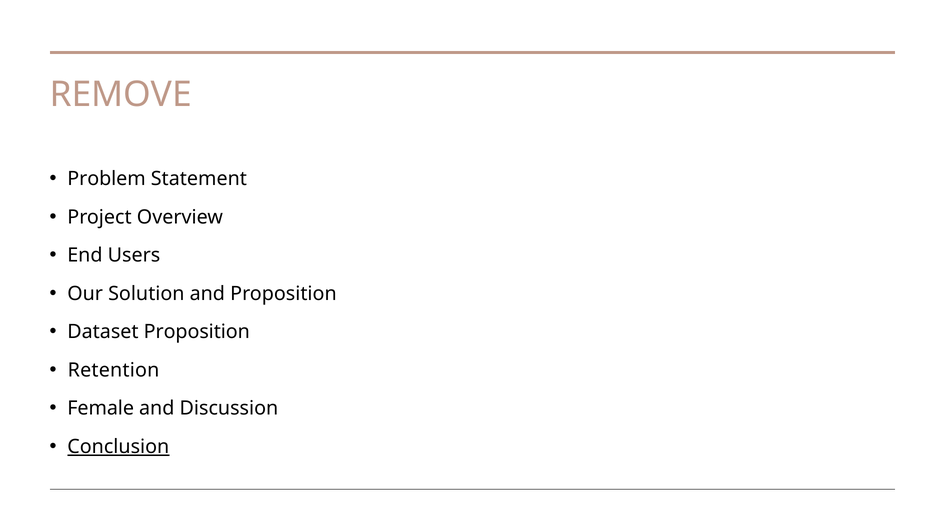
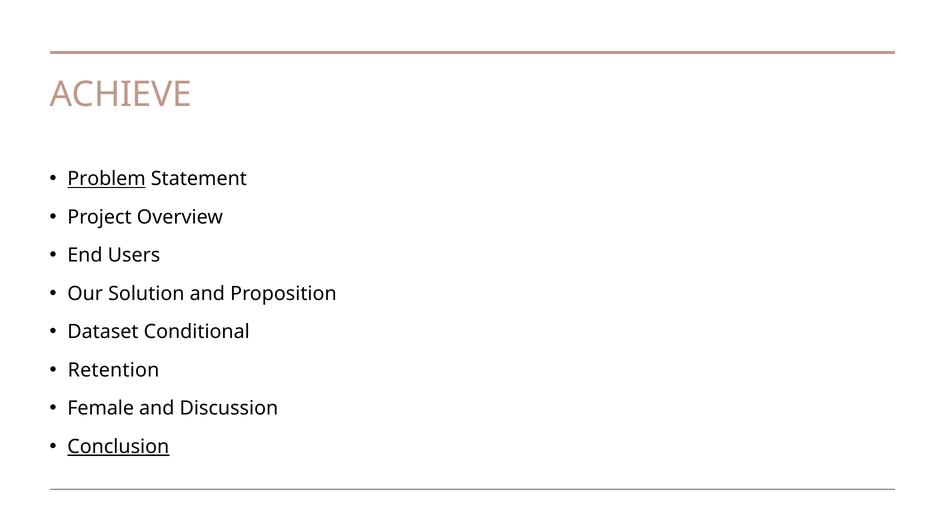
REMOVE: REMOVE -> ACHIEVE
Problem underline: none -> present
Dataset Proposition: Proposition -> Conditional
